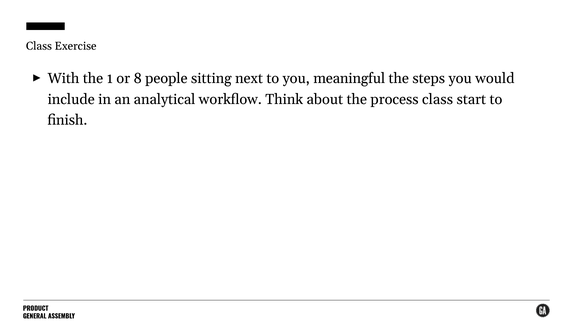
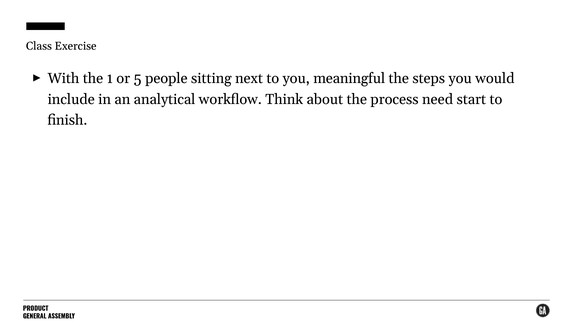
8: 8 -> 5
process class: class -> need
